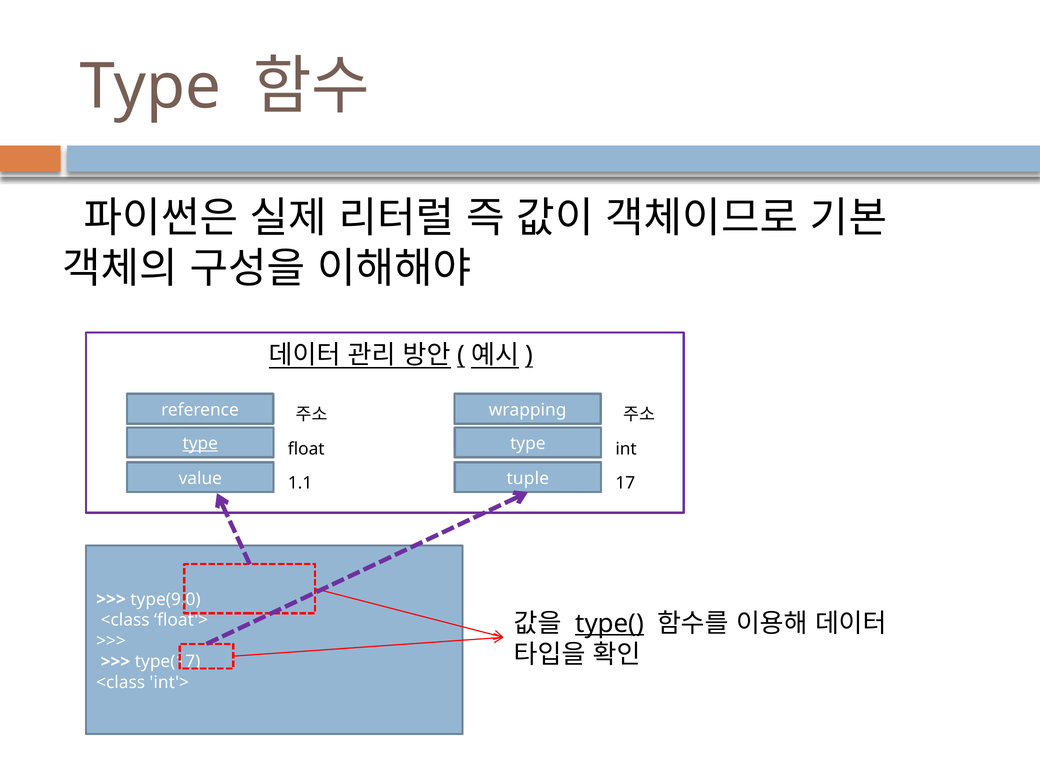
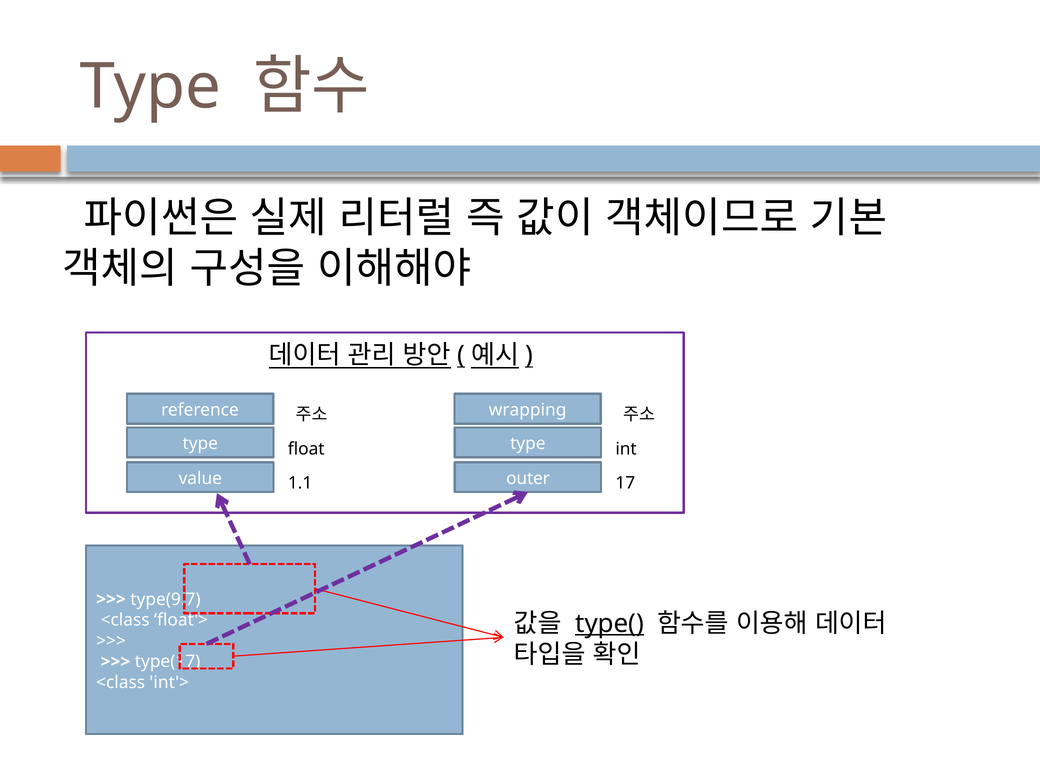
type at (200, 443) underline: present -> none
tuple: tuple -> outer
type(9.0: type(9.0 -> type(9.7
